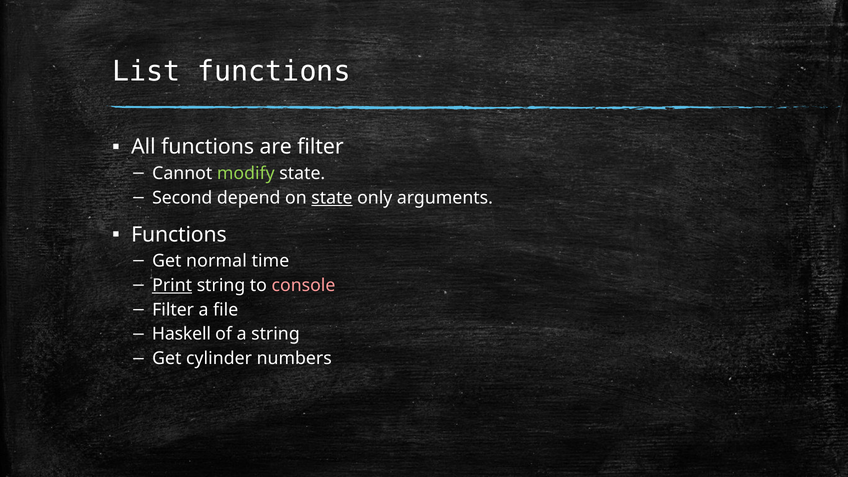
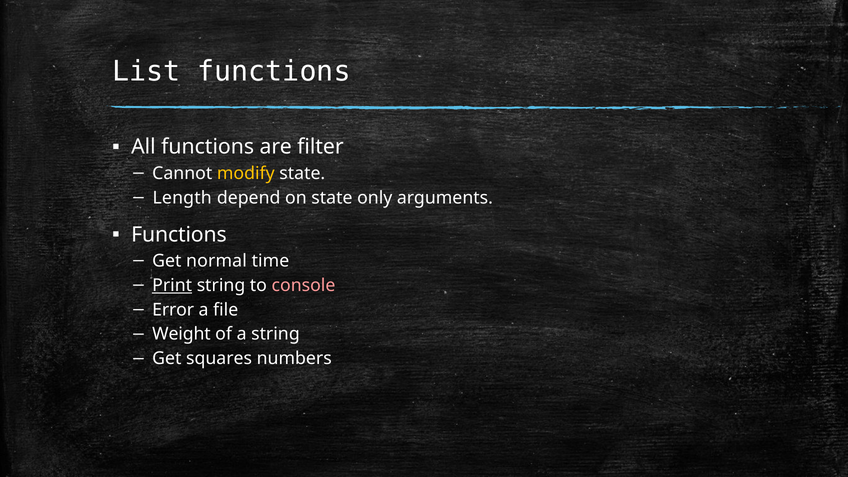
modify colour: light green -> yellow
Second: Second -> Length
state at (332, 198) underline: present -> none
Filter at (173, 310): Filter -> Error
Haskell: Haskell -> Weight
cylinder: cylinder -> squares
